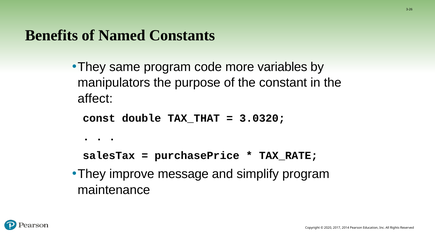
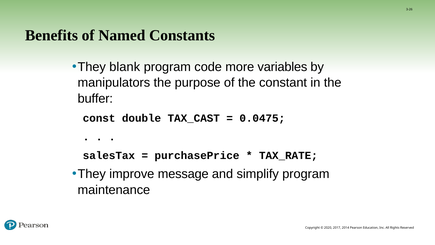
same: same -> blank
affect: affect -> buffer
TAX_THAT: TAX_THAT -> TAX_CAST
3.0320: 3.0320 -> 0.0475
